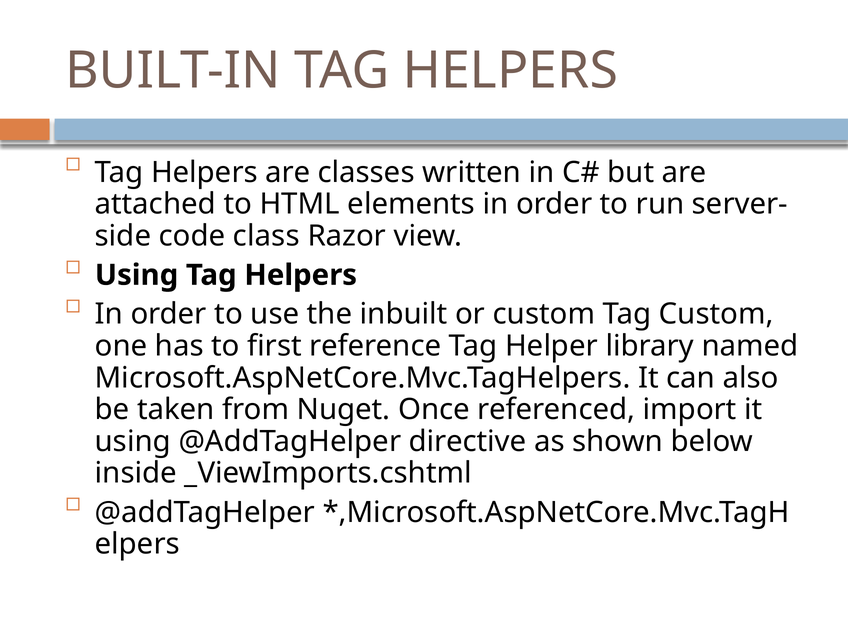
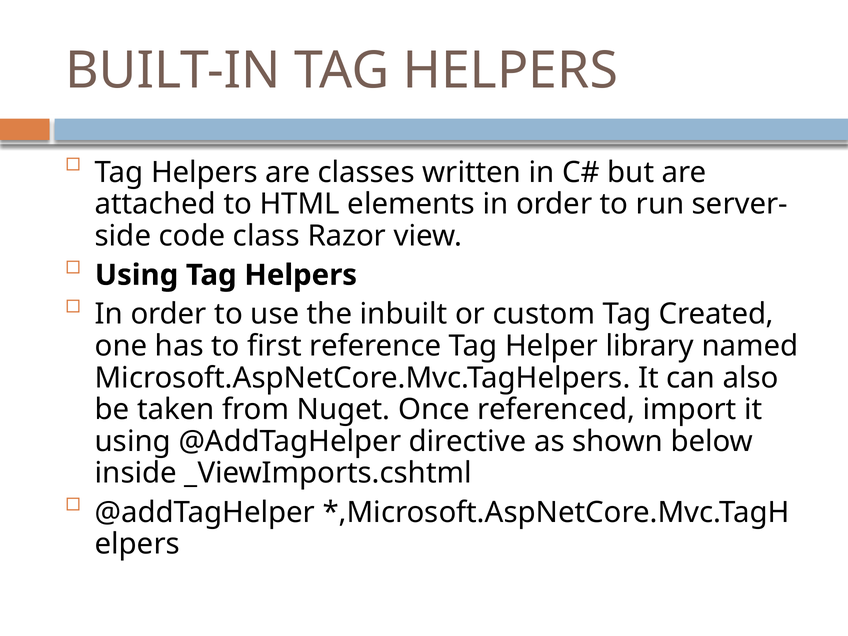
Tag Custom: Custom -> Created
